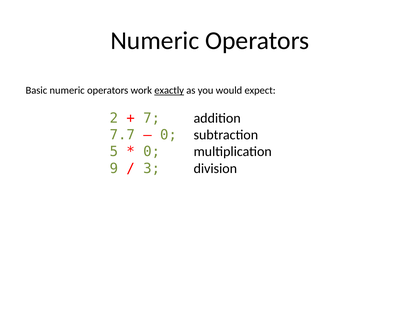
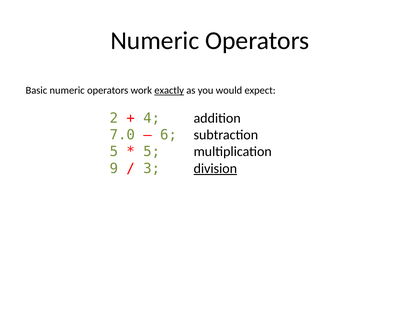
7: 7 -> 4
7.7: 7.7 -> 7.0
0 at (168, 135): 0 -> 6
0 at (152, 152): 0 -> 5
division underline: none -> present
